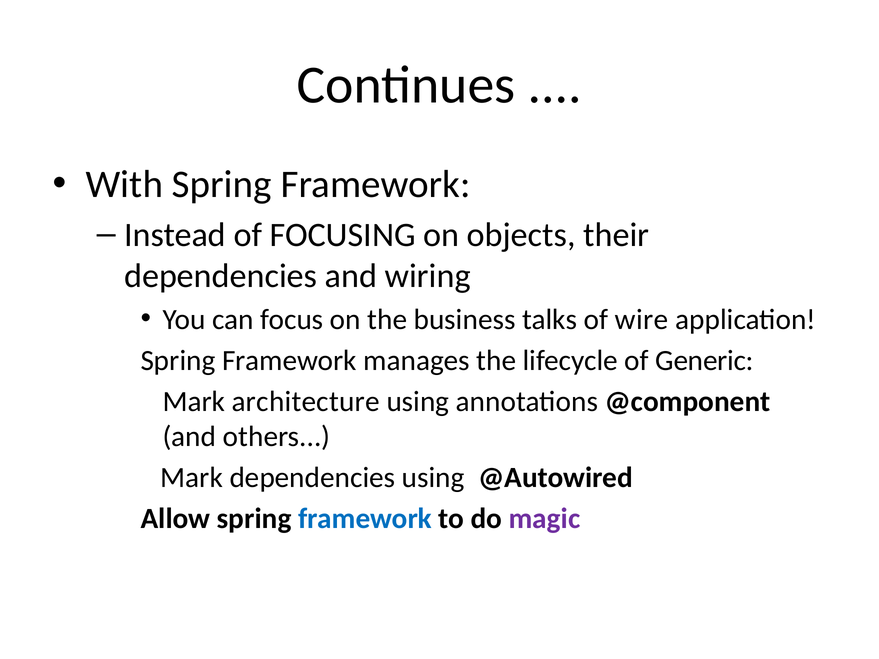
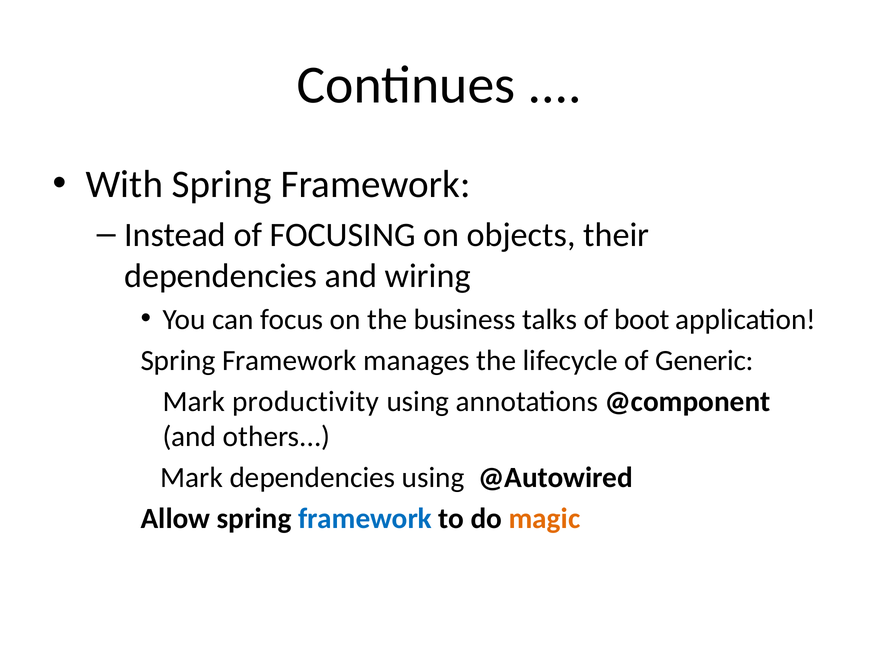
wire: wire -> boot
architecture: architecture -> productivity
magic colour: purple -> orange
